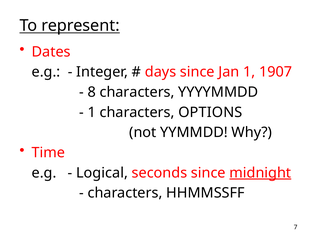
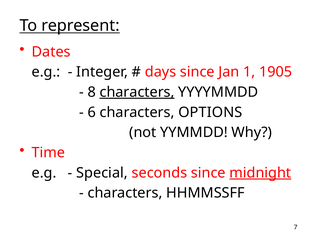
1907: 1907 -> 1905
characters at (137, 92) underline: none -> present
1 at (92, 113): 1 -> 6
Logical: Logical -> Special
